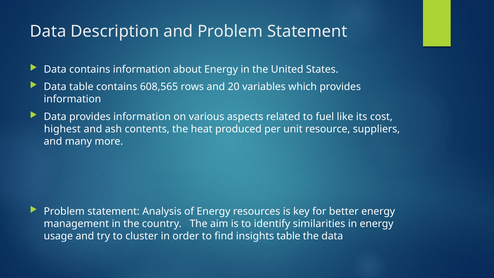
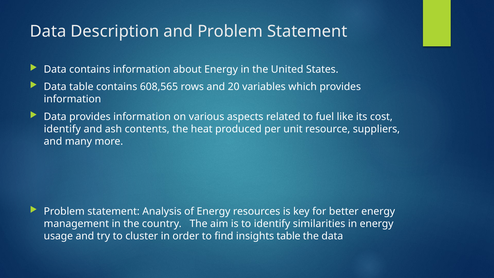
highest at (62, 129): highest -> identify
